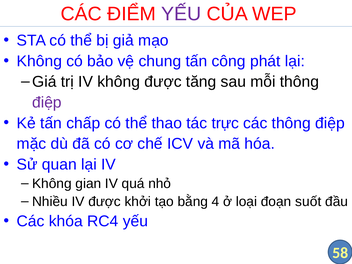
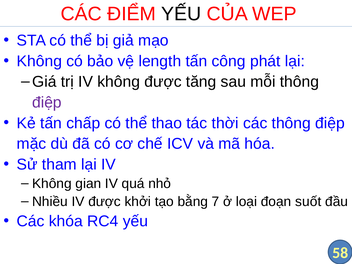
YẾU at (181, 14) colour: purple -> black
chung: chung -> length
trực: trực -> thời
quan: quan -> tham
4: 4 -> 7
